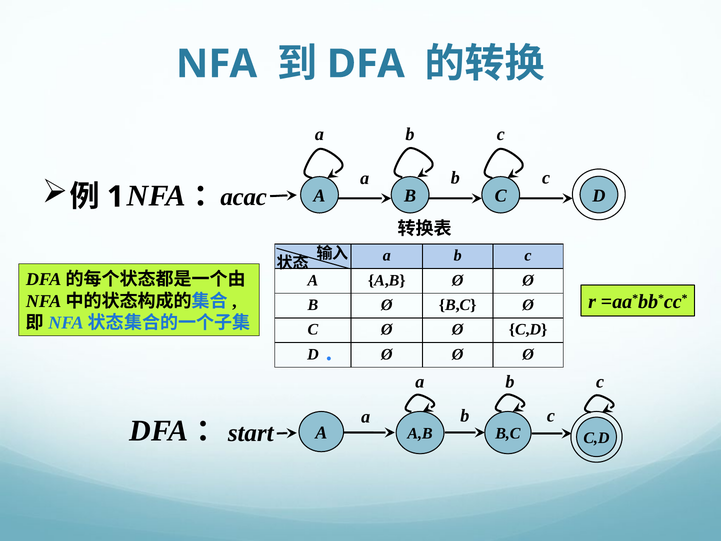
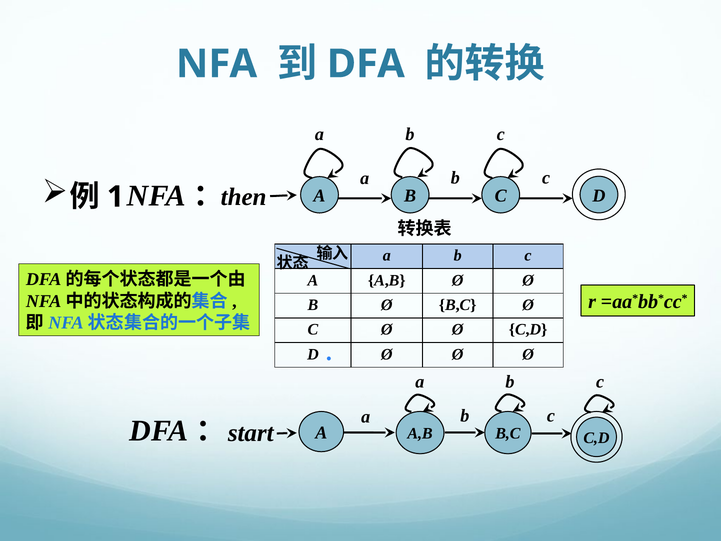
acac: acac -> then
